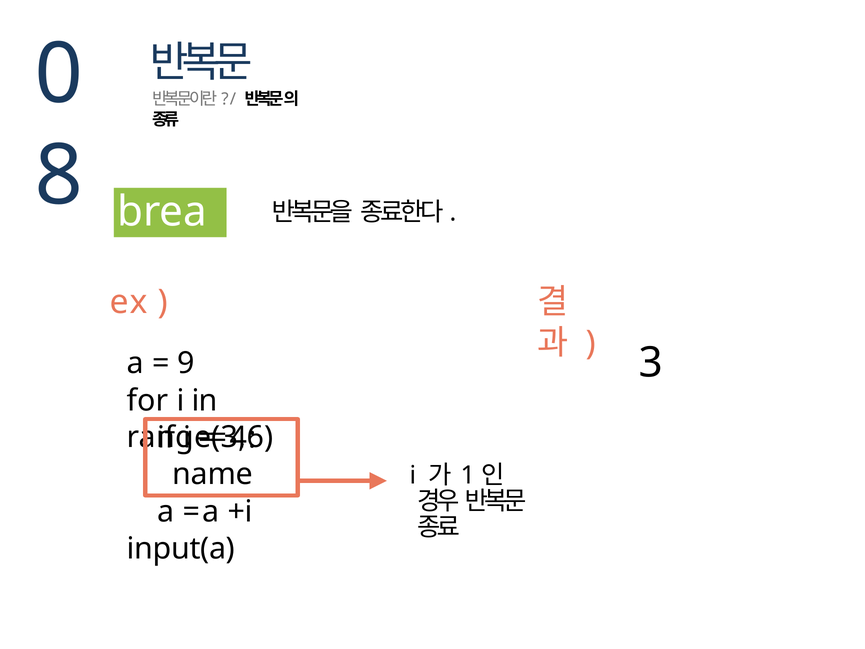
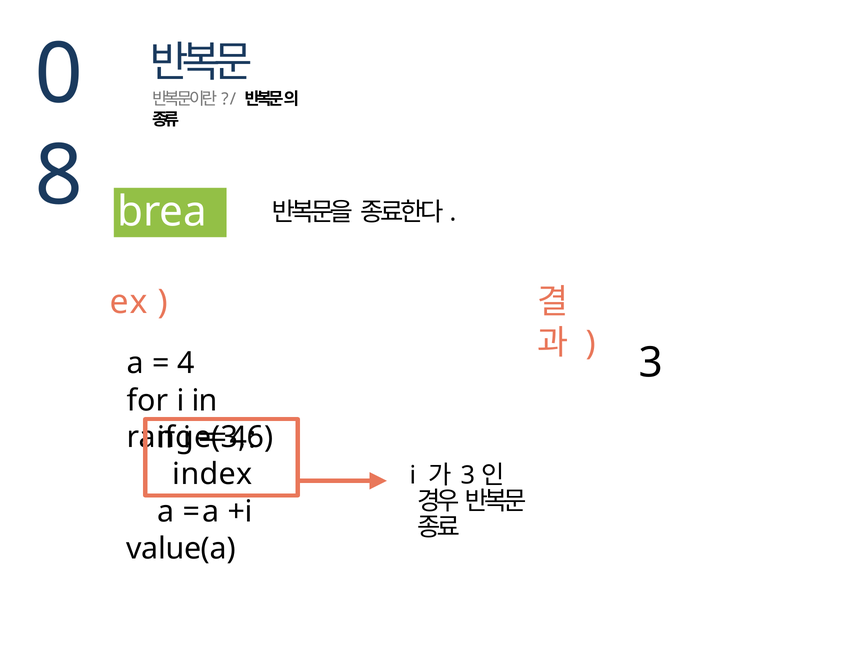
9 at (186, 363): 9 -> 4
name: name -> index
1 at (468, 475): 1 -> 3
input(a: input(a -> value(a
